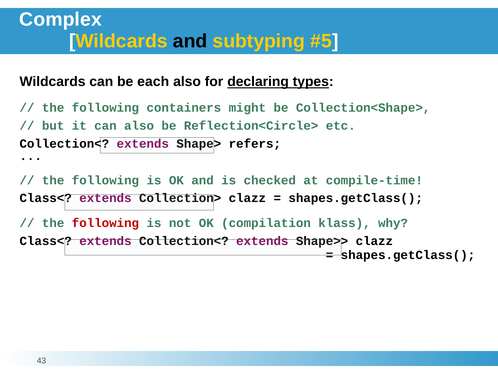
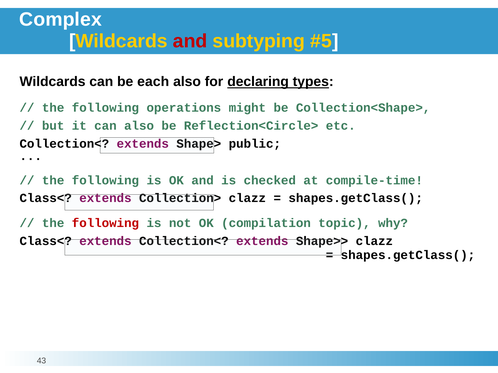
and at (190, 41) colour: black -> red
containers: containers -> operations
refers: refers -> public
klass: klass -> topic
